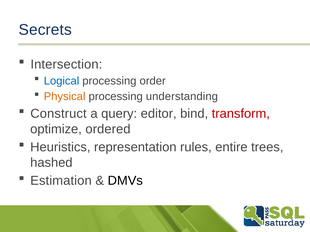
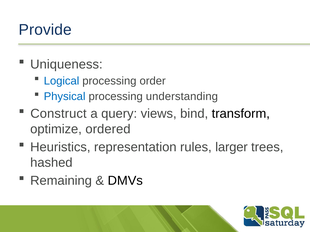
Secrets: Secrets -> Provide
Intersection: Intersection -> Uniqueness
Physical colour: orange -> blue
editor: editor -> views
transform colour: red -> black
entire: entire -> larger
Estimation: Estimation -> Remaining
